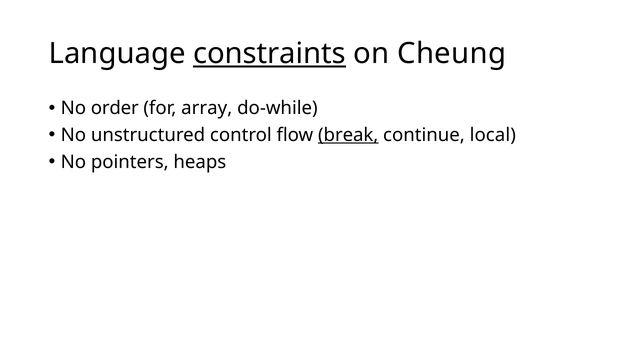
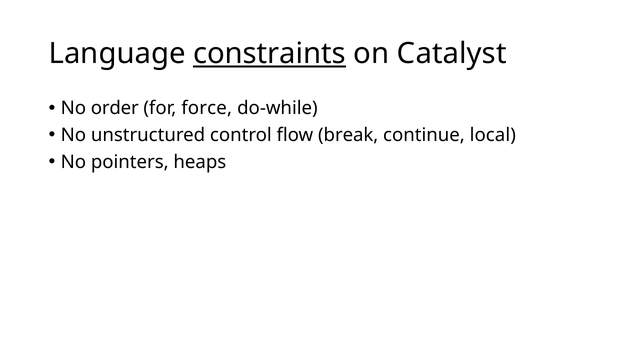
Cheung: Cheung -> Catalyst
array: array -> force
break underline: present -> none
